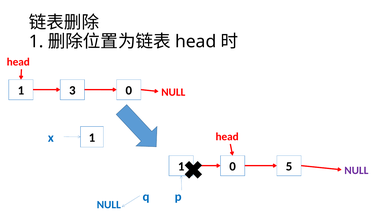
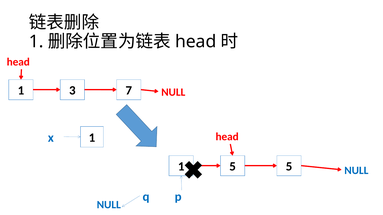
3 0: 0 -> 7
1 0: 0 -> 5
NULL at (356, 171) colour: purple -> blue
